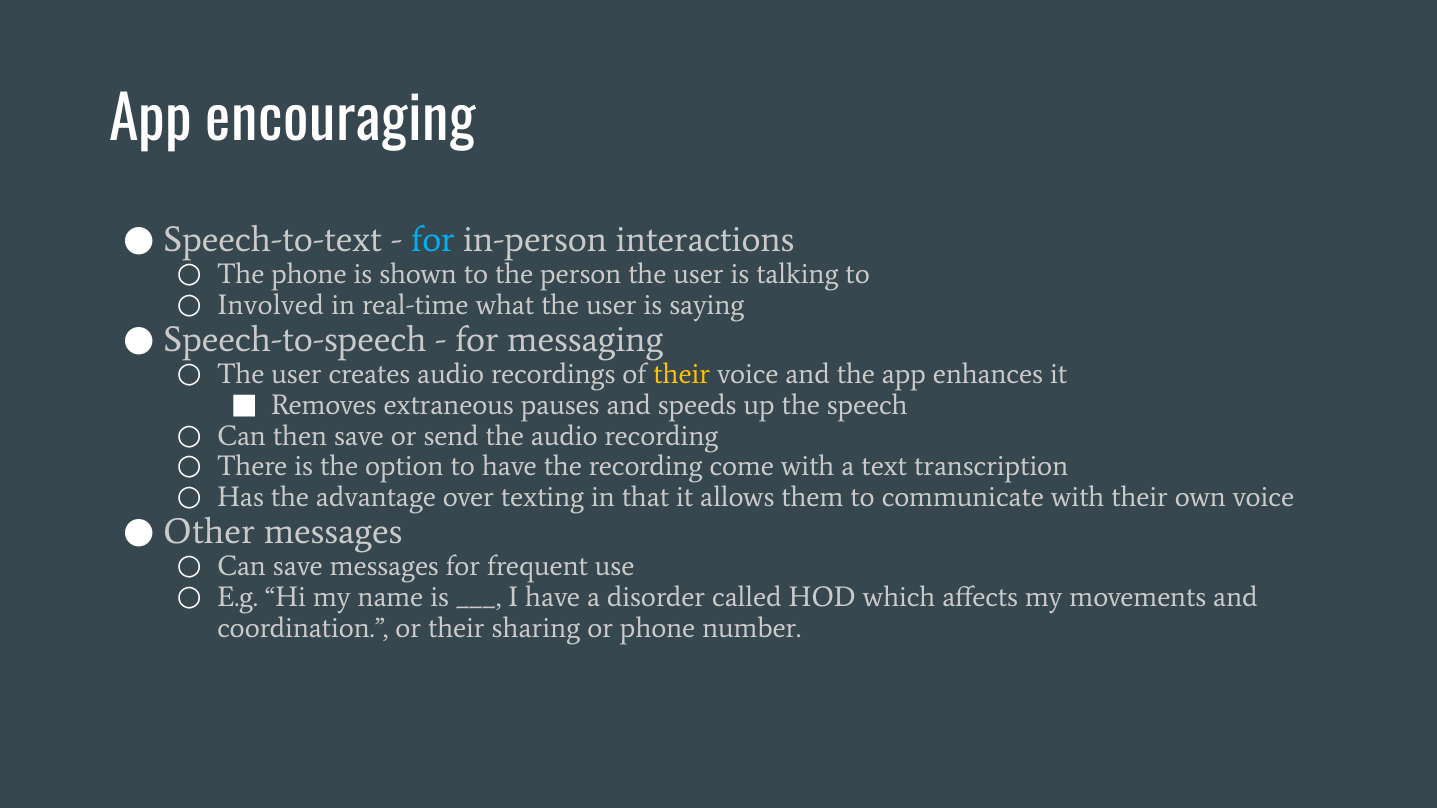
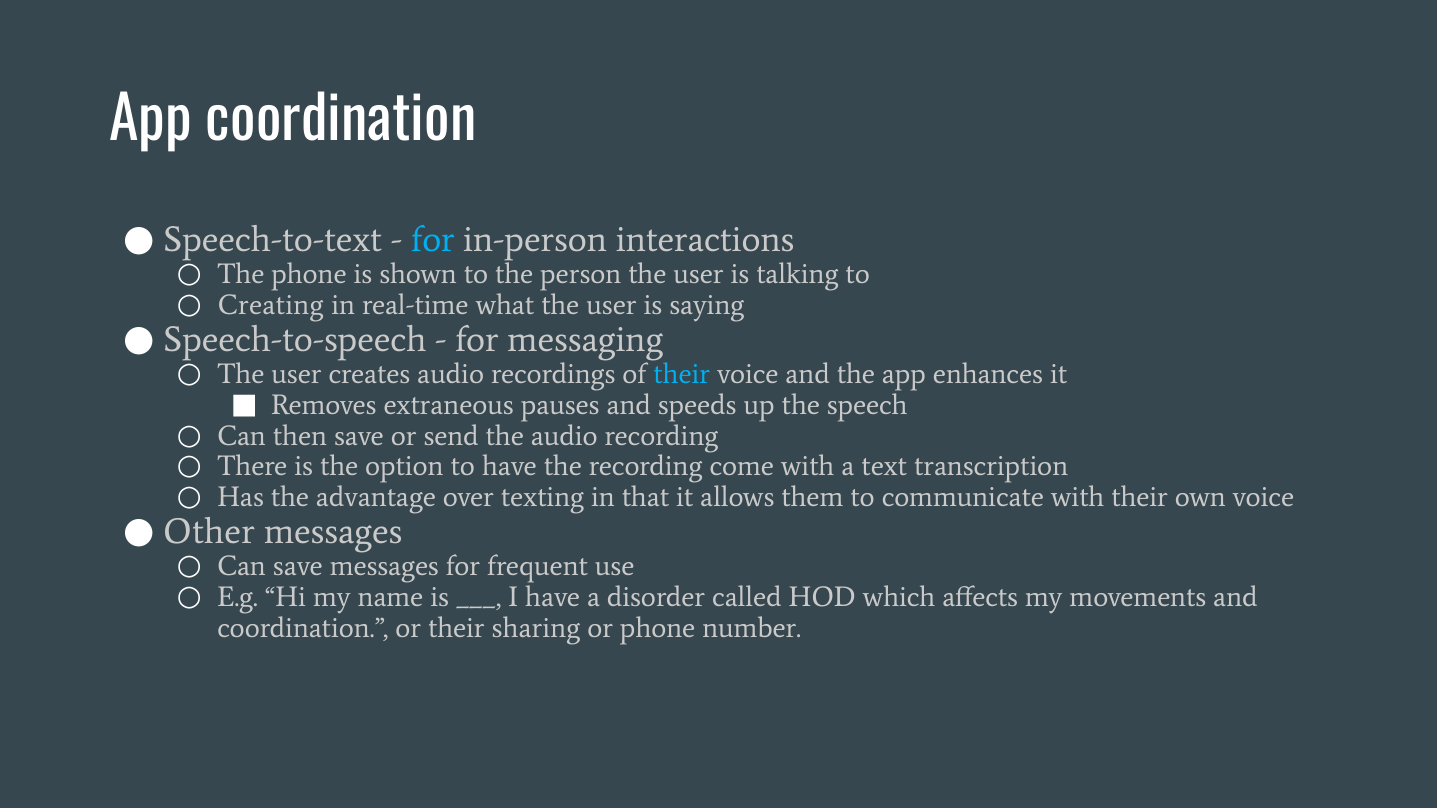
App encouraging: encouraging -> coordination
Involved: Involved -> Creating
their at (682, 375) colour: yellow -> light blue
